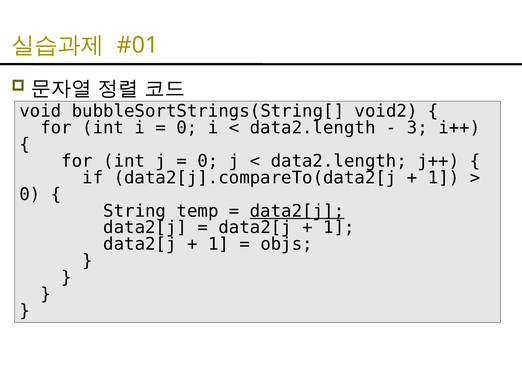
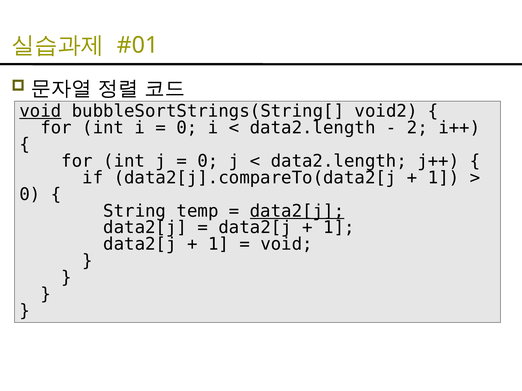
void at (40, 111) underline: none -> present
3: 3 -> 2
objs at (287, 245): objs -> void
